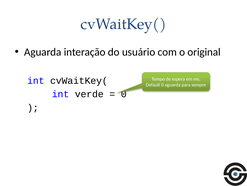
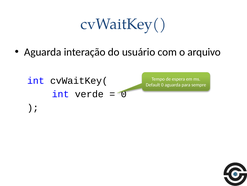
original: original -> arquivo
